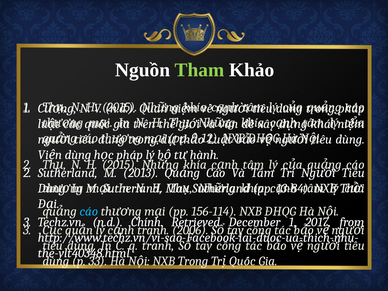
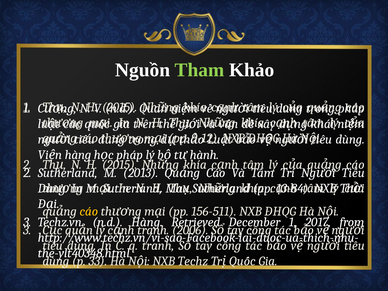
n dùng: dùng -> hàng
cáo at (89, 211) colour: light blue -> yellow
156-114: 156-114 -> 156-511
Chính at (147, 222): Chính -> Hàng
NXB Trong: Trong -> Techz
